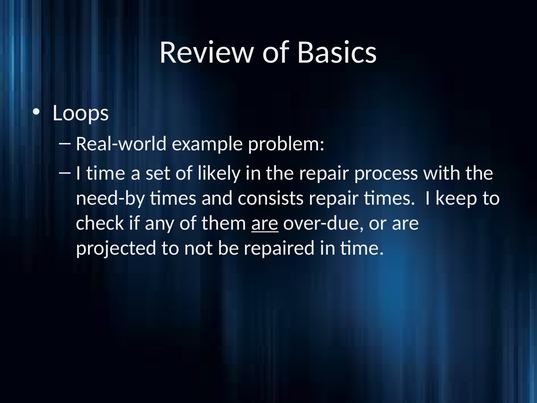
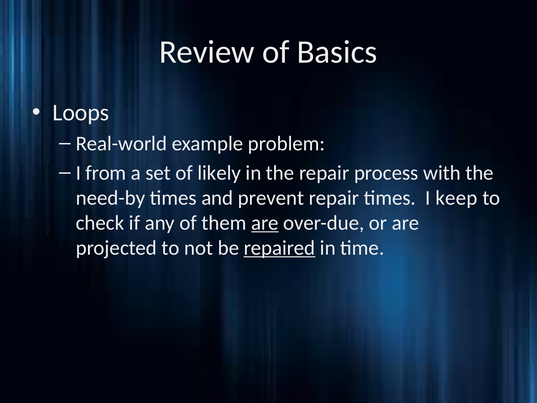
I time: time -> from
consists: consists -> prevent
repaired underline: none -> present
